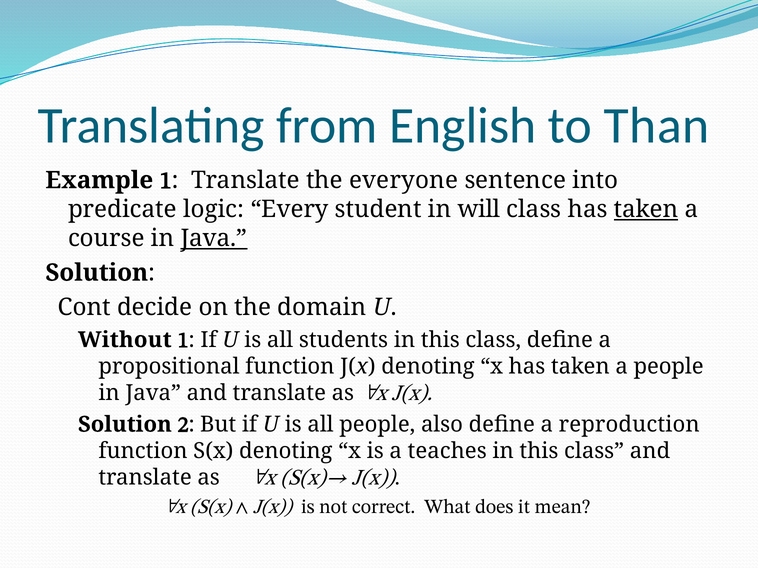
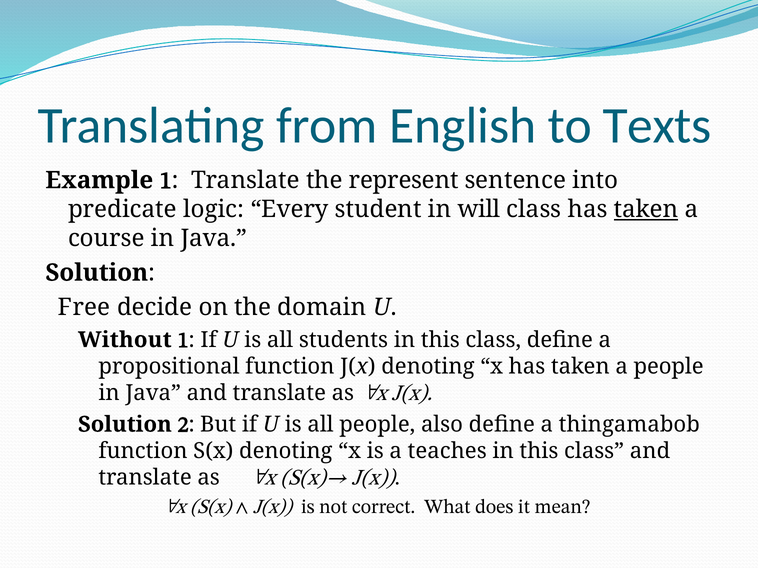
Than: Than -> Texts
everyone: everyone -> represent
Java at (214, 238) underline: present -> none
Cont: Cont -> Free
reproduction: reproduction -> thingamabob
